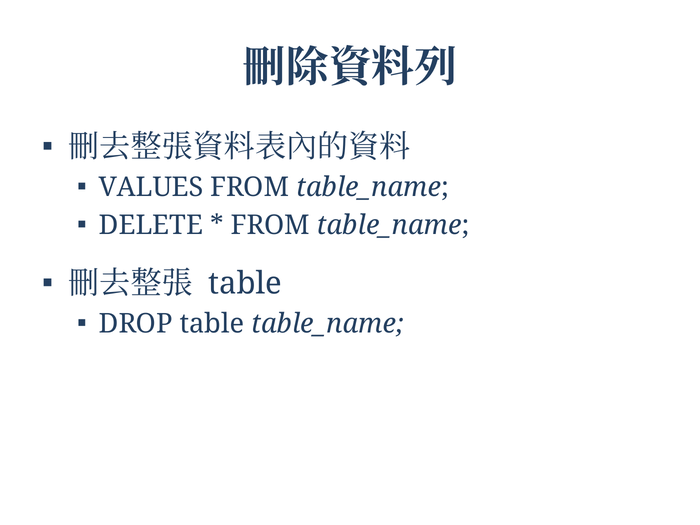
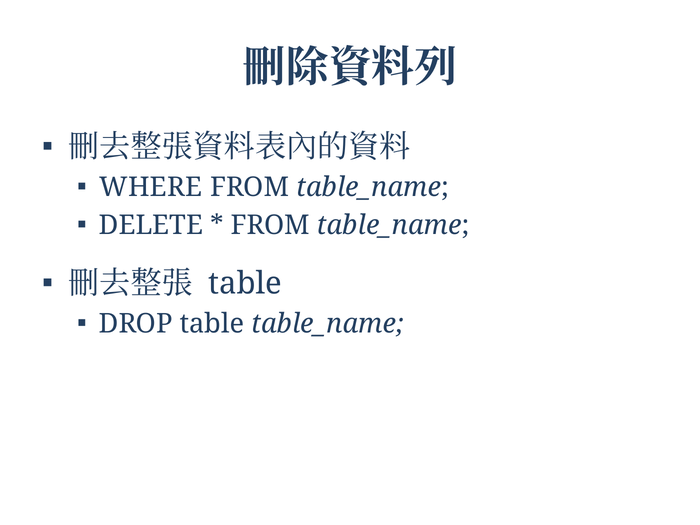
VALUES: VALUES -> WHERE
